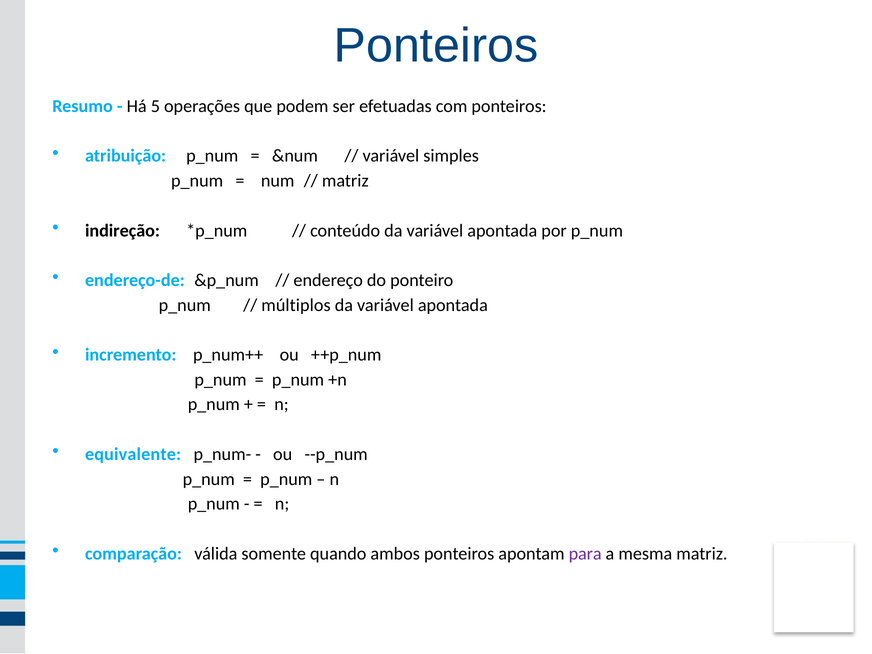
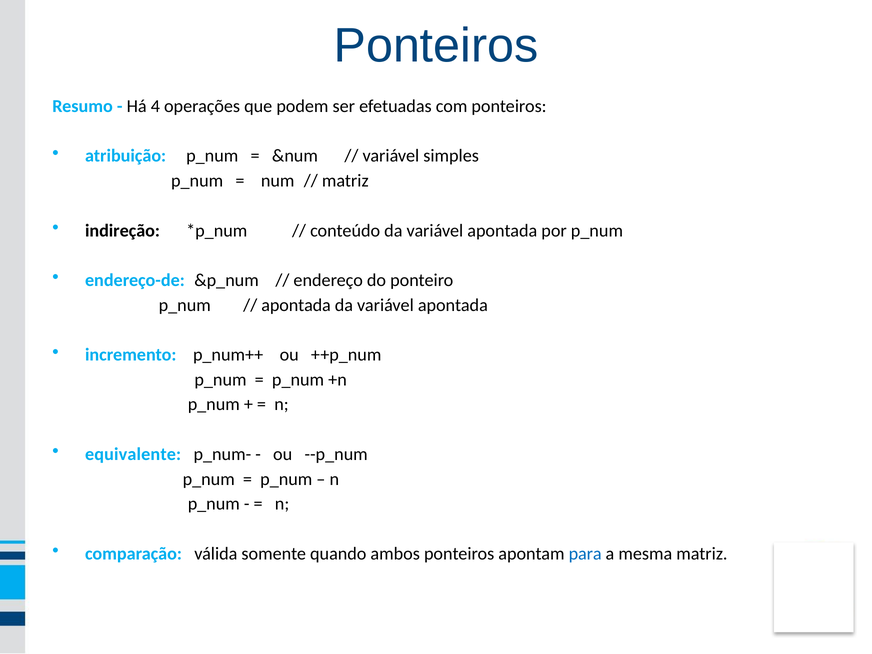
5: 5 -> 4
múltiplos at (296, 305): múltiplos -> apontada
para colour: purple -> blue
